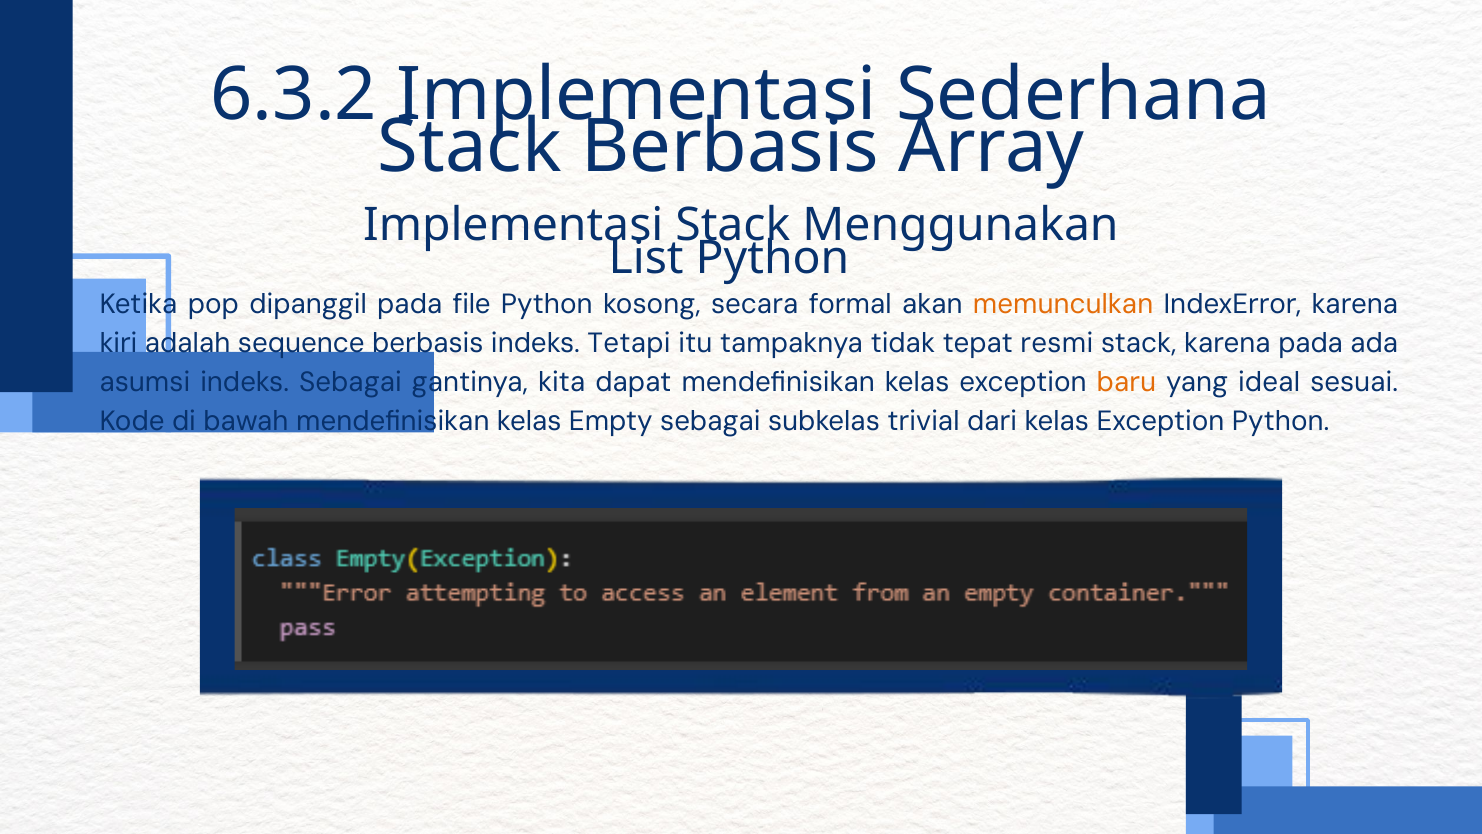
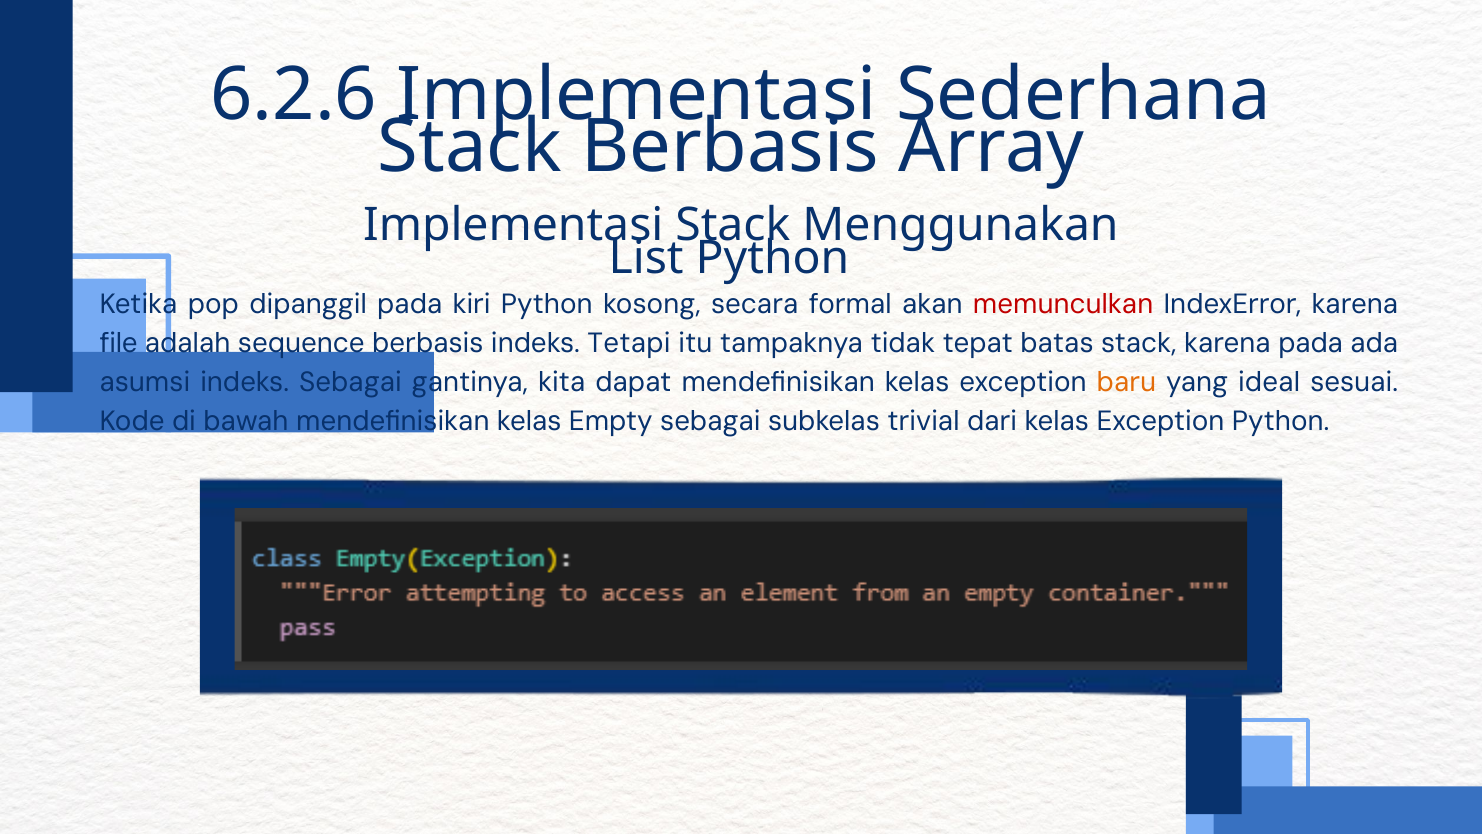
6.3.2: 6.3.2 -> 6.2.6
file: file -> kiri
memunculkan colour: orange -> red
kiri: kiri -> file
resmi: resmi -> batas
